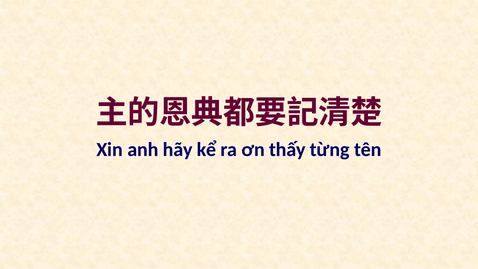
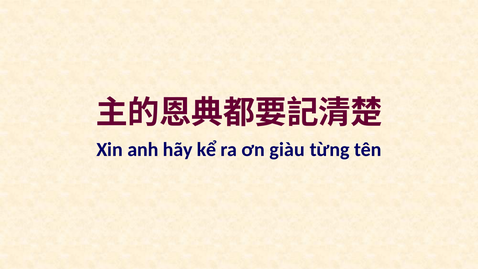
thấy: thấy -> giàu
